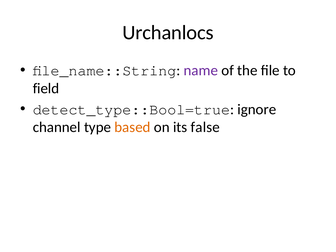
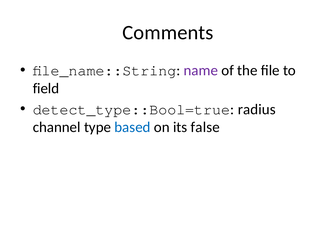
Urchanlocs: Urchanlocs -> Comments
ignore: ignore -> radius
based colour: orange -> blue
